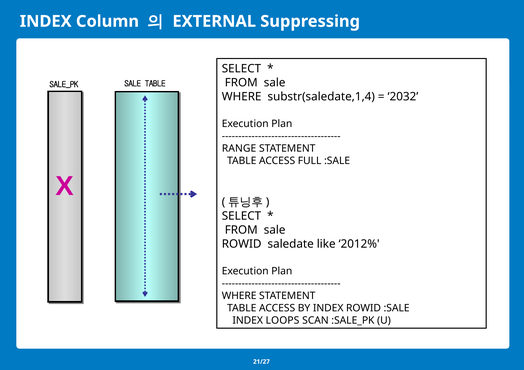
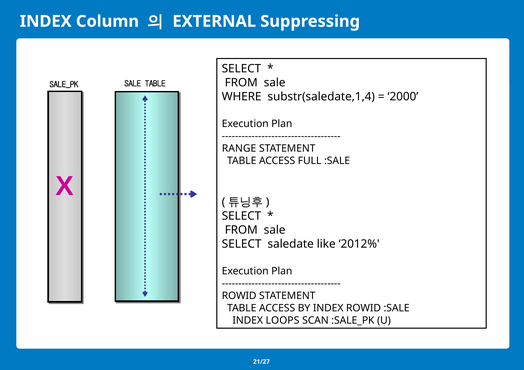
2032: 2032 -> 2000
ROWID at (242, 244): ROWID -> SELECT
WHERE at (239, 295): WHERE -> ROWID
